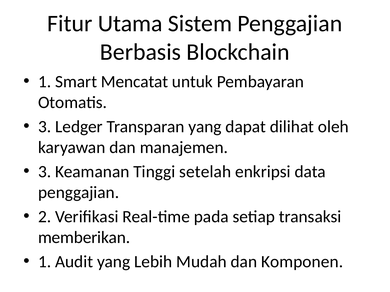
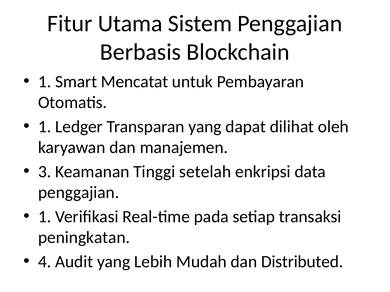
3 at (45, 127): 3 -> 1
2 at (45, 217): 2 -> 1
memberikan: memberikan -> peningkatan
1 at (45, 262): 1 -> 4
Komponen: Komponen -> Distributed
